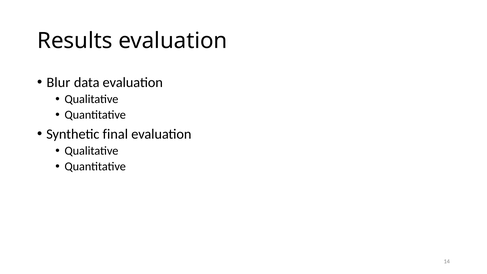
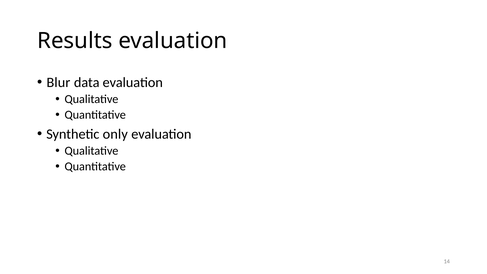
final: final -> only
